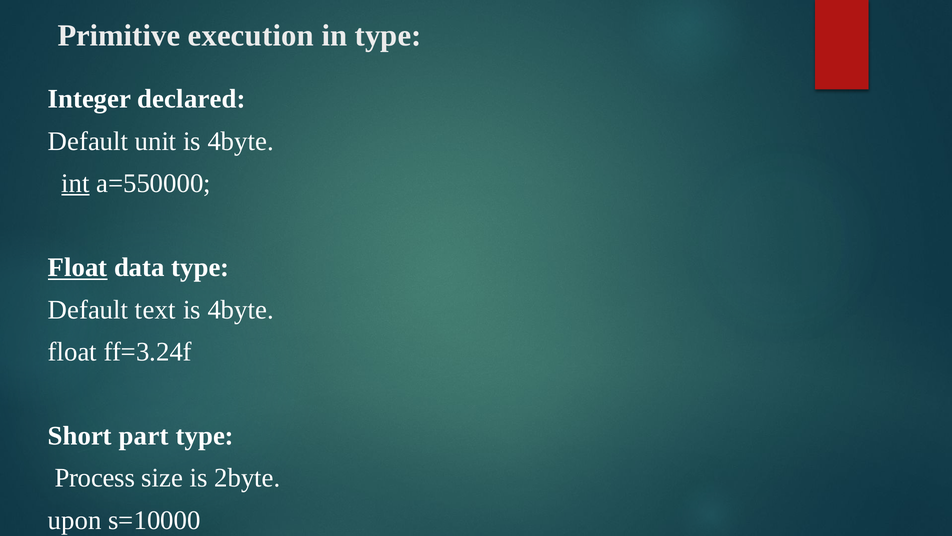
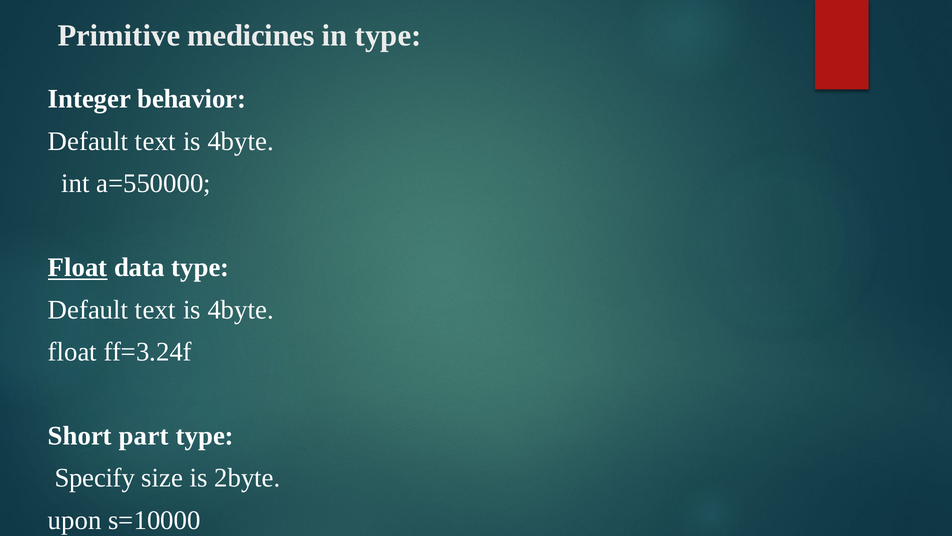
execution: execution -> medicines
declared: declared -> behavior
unit at (156, 141): unit -> text
int underline: present -> none
Process: Process -> Specify
